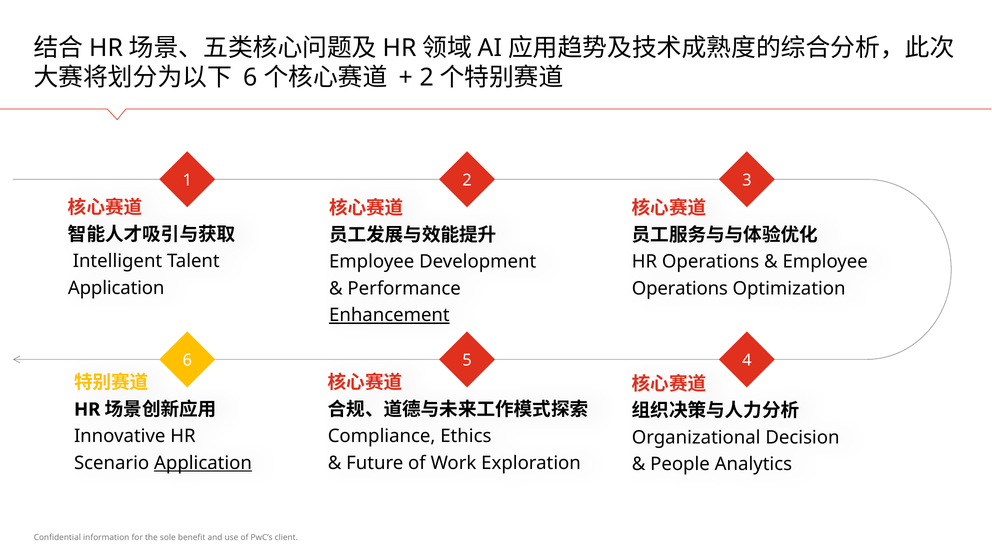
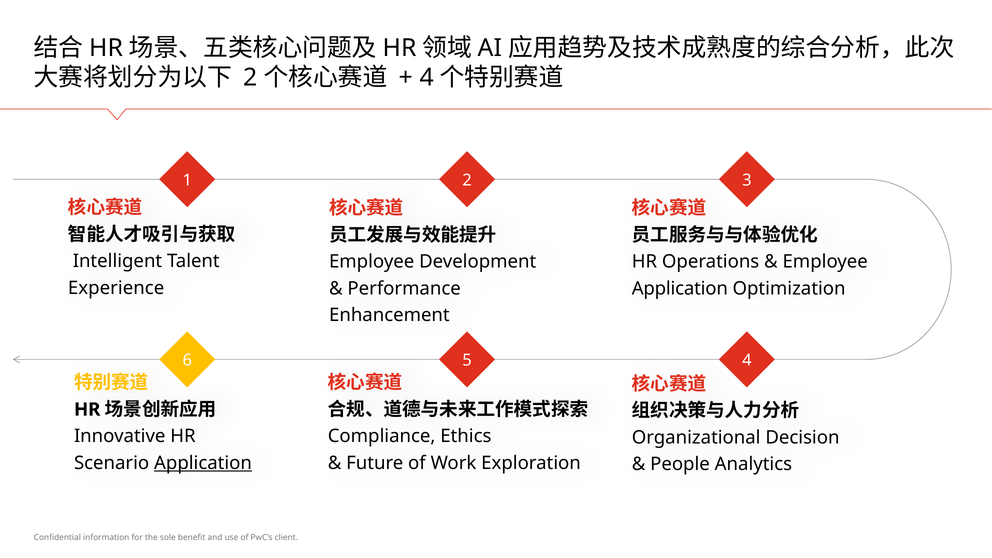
6 at (251, 78): 6 -> 2
2 at (427, 78): 2 -> 4
Application at (116, 288): Application -> Experience
Operations at (680, 289): Operations -> Application
Enhancement underline: present -> none
